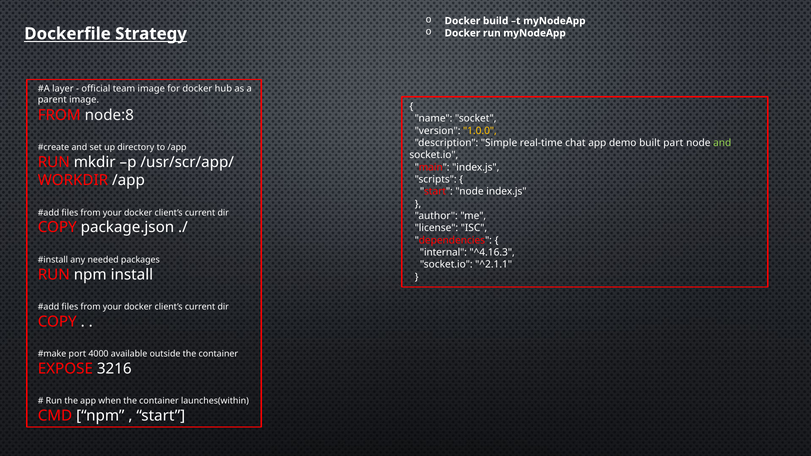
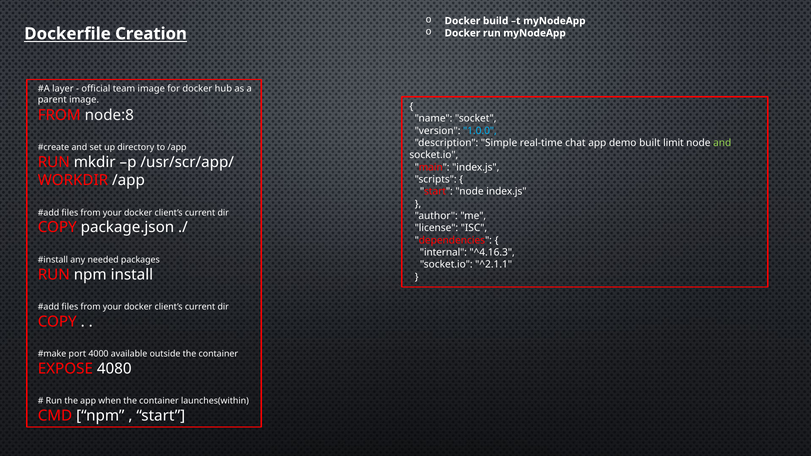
Strategy: Strategy -> Creation
1.0.0 colour: yellow -> light blue
part: part -> limit
3216: 3216 -> 4080
